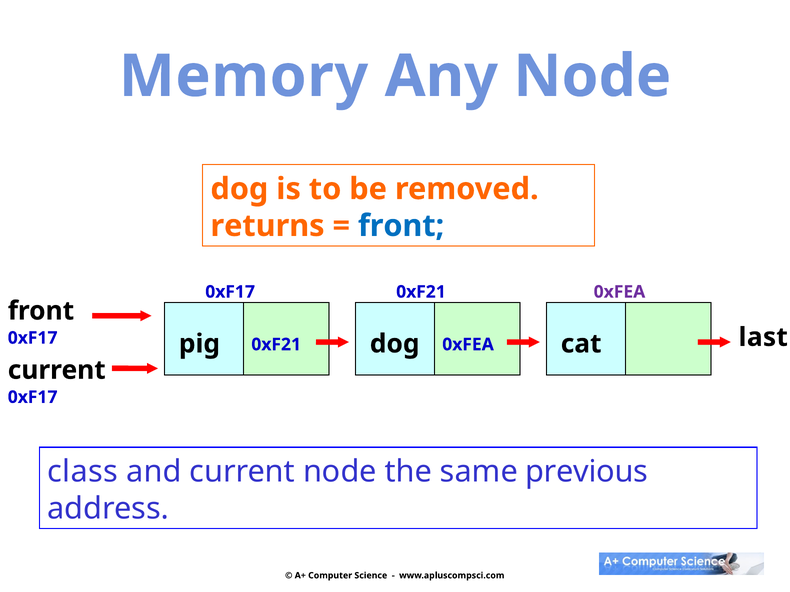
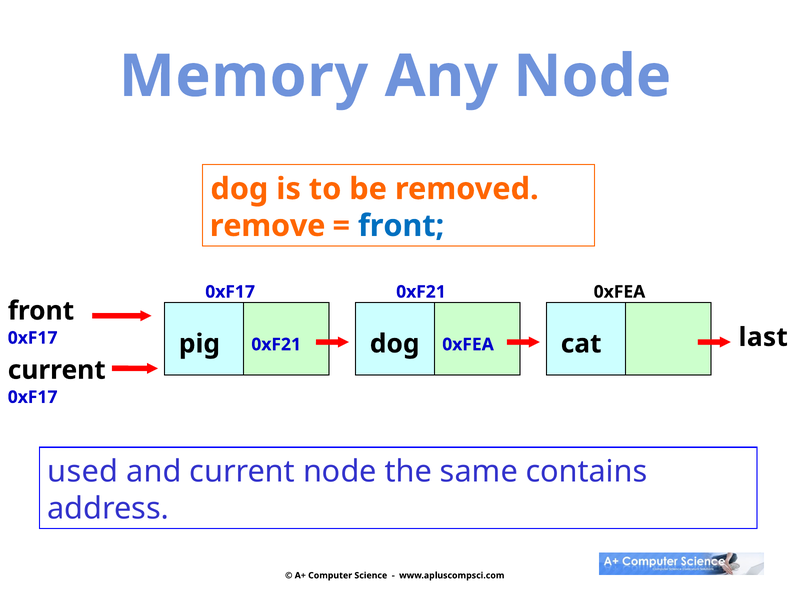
returns: returns -> remove
0xFEA at (619, 292) colour: purple -> black
class: class -> used
previous: previous -> contains
